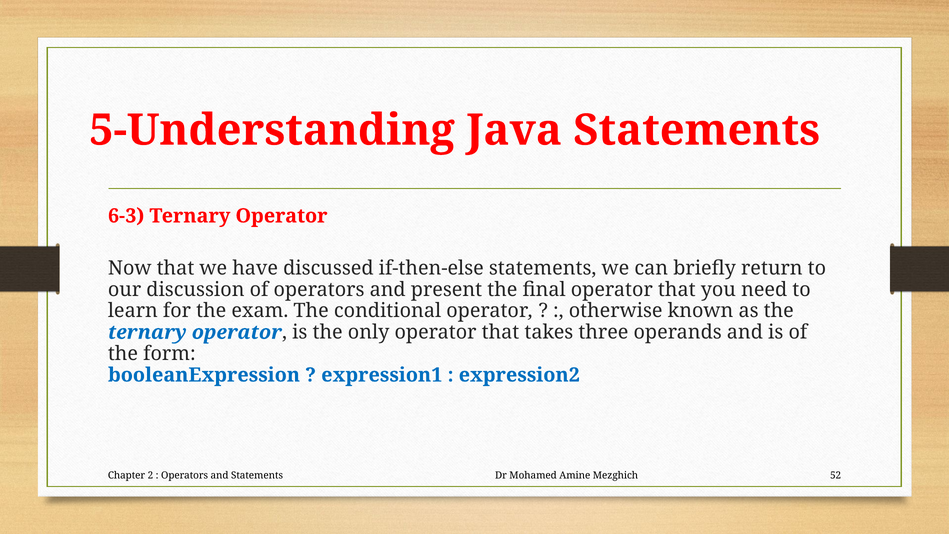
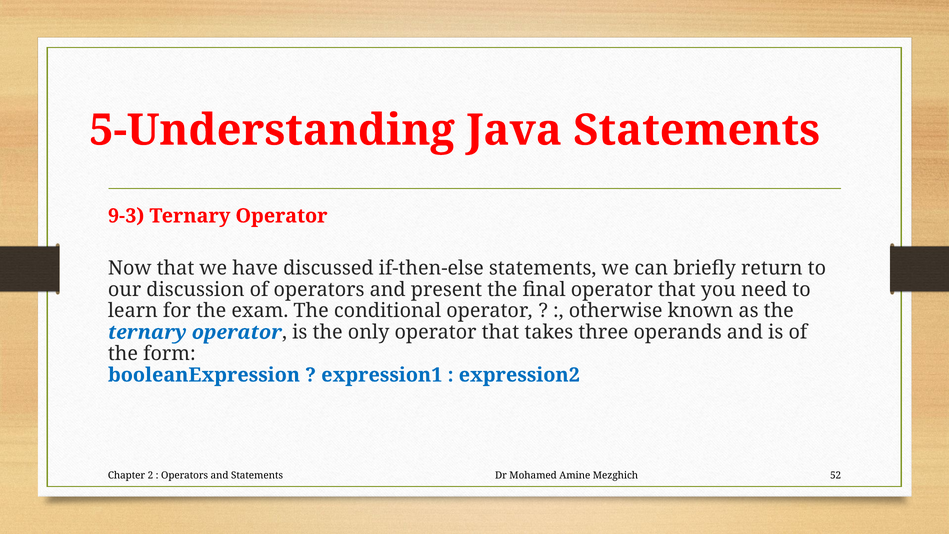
6-3: 6-3 -> 9-3
